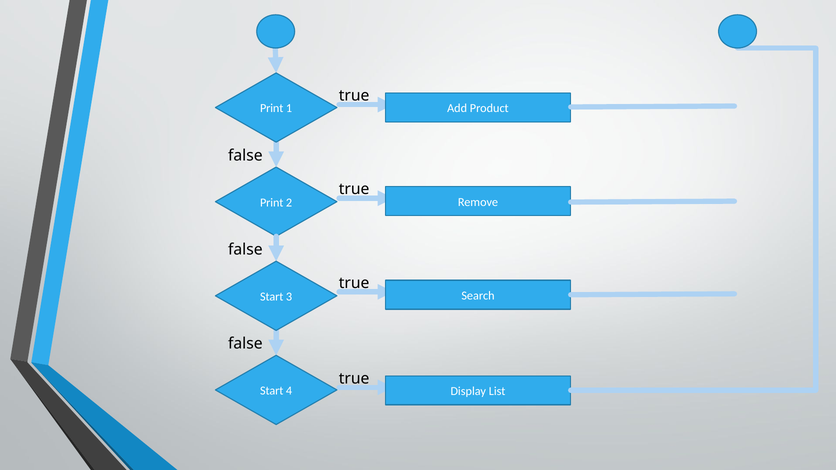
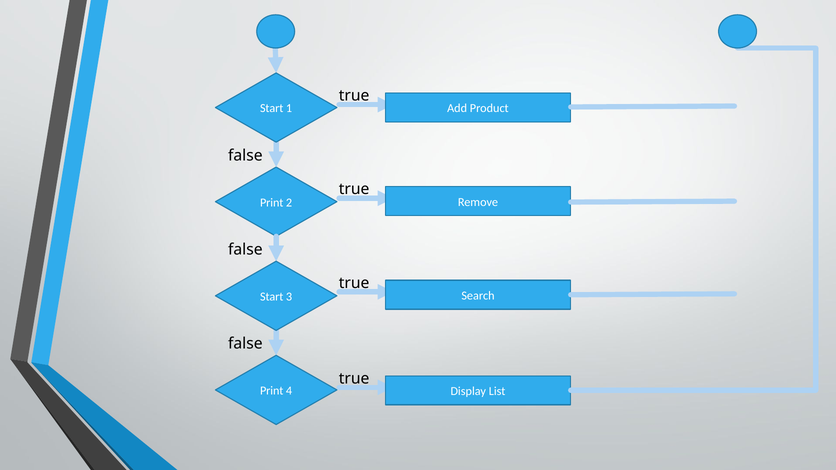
Print at (272, 108): Print -> Start
Start at (272, 391): Start -> Print
